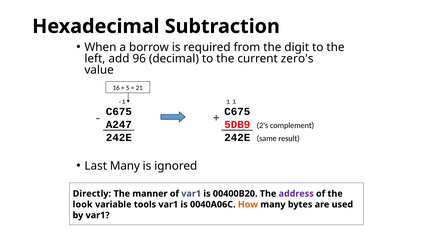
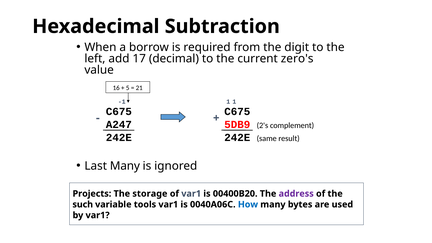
96: 96 -> 17
Directly: Directly -> Projects
manner: manner -> storage
look: look -> such
How colour: orange -> blue
